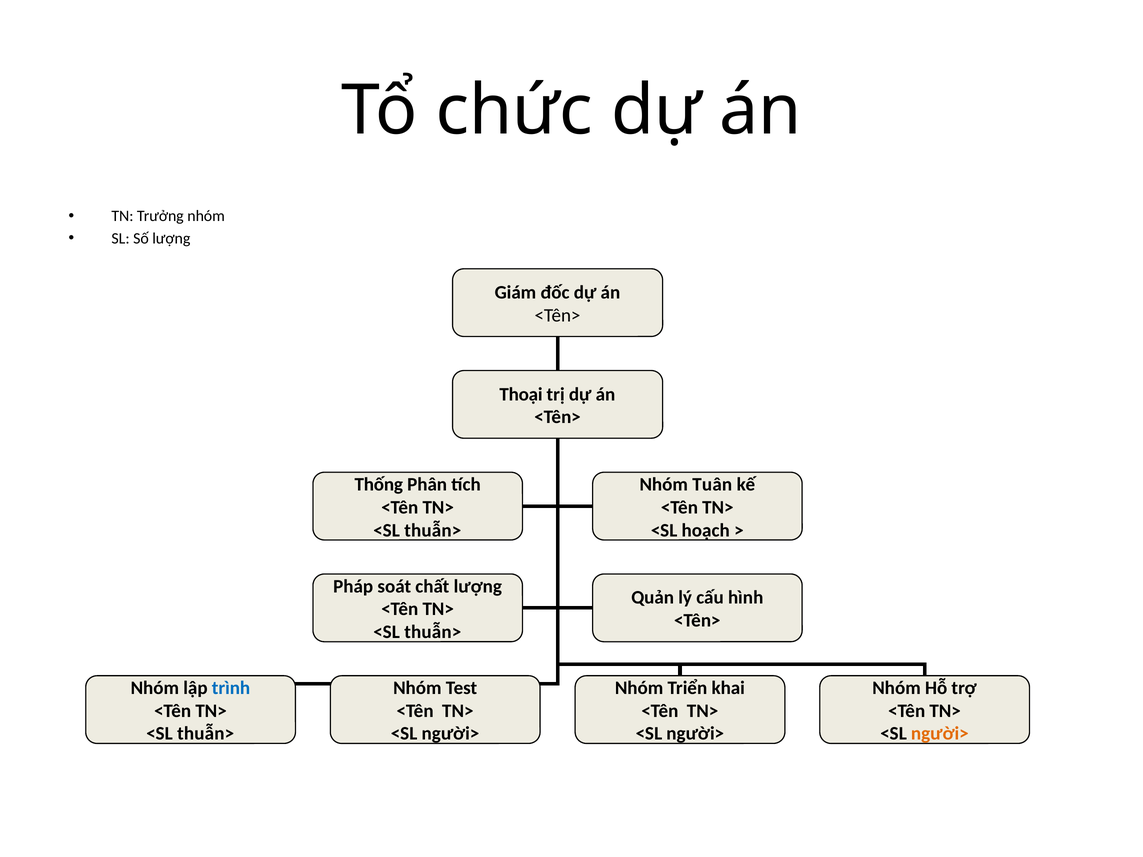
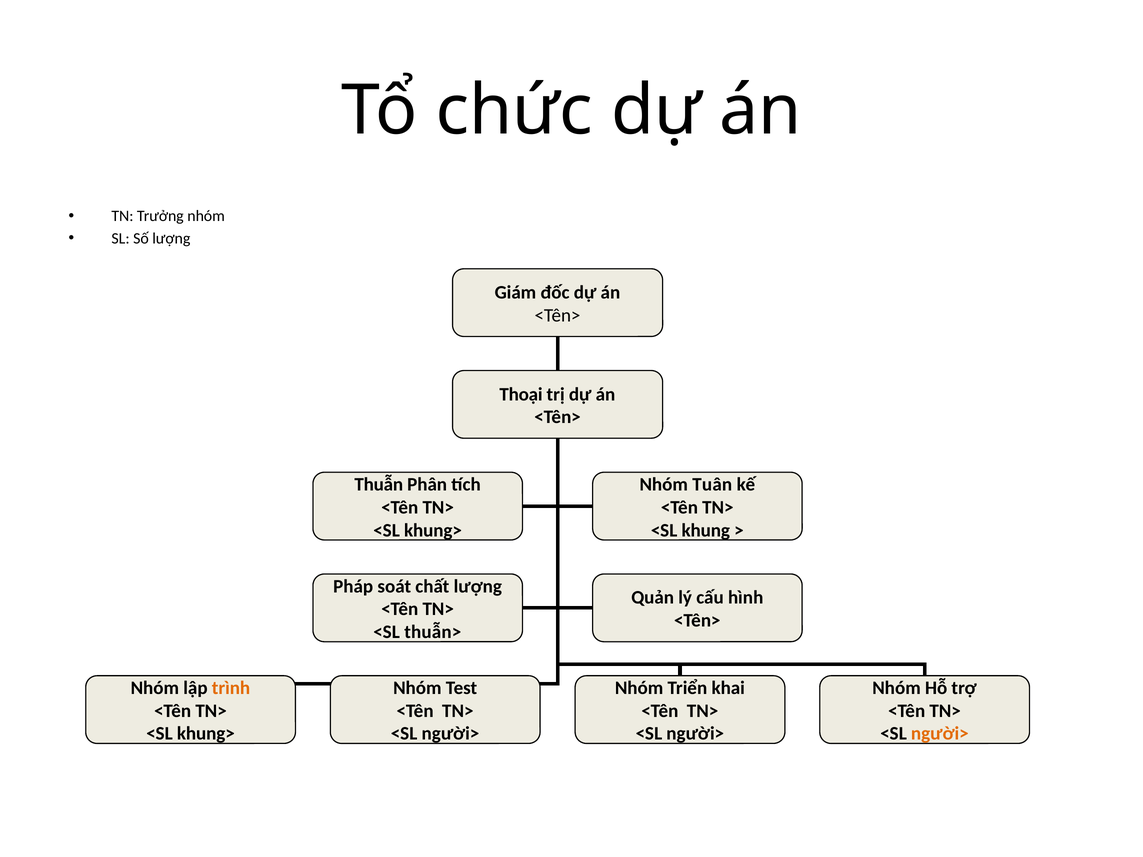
Thống: Thống -> Thuẫn
thuẫn> at (433, 530): thuẫn> -> khung>
hoạch: hoạch -> khung
trình colour: blue -> orange
thuẫn> at (206, 734): thuẫn> -> khung>
